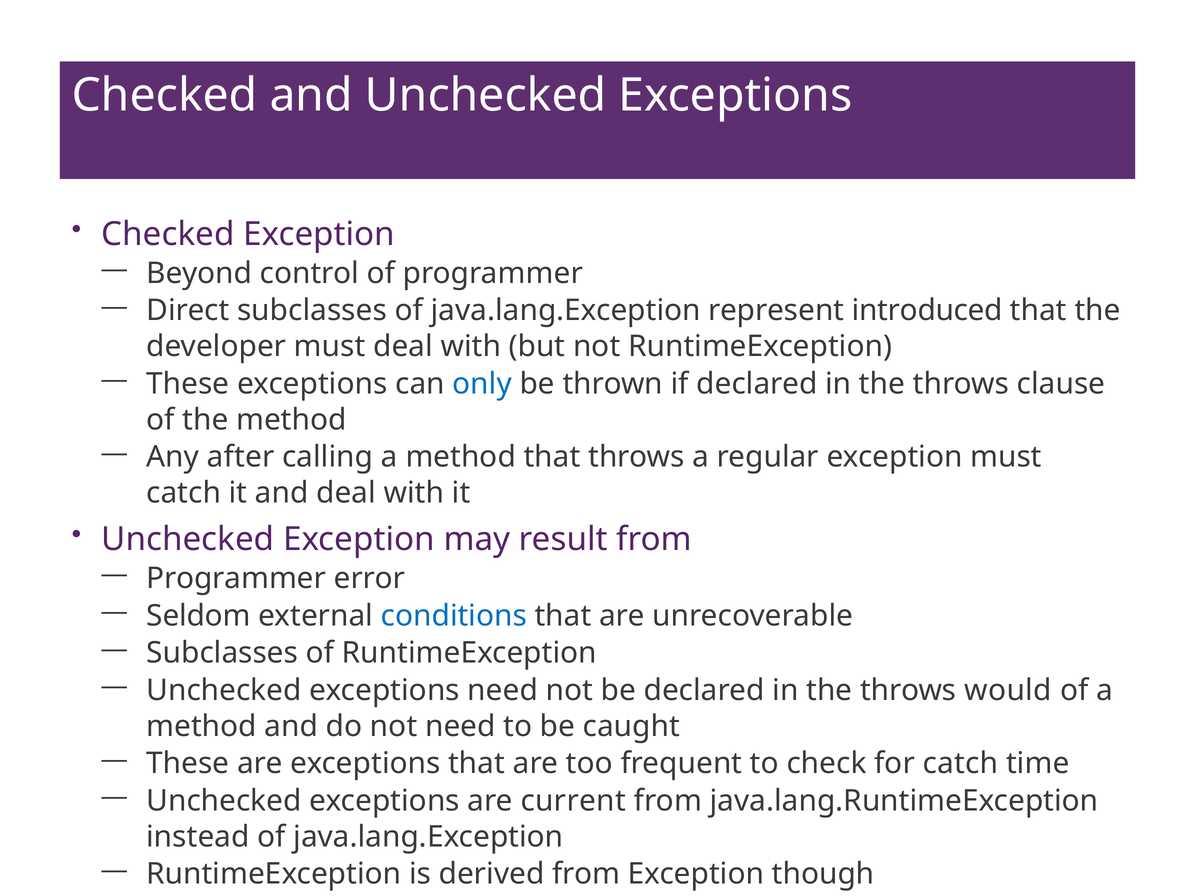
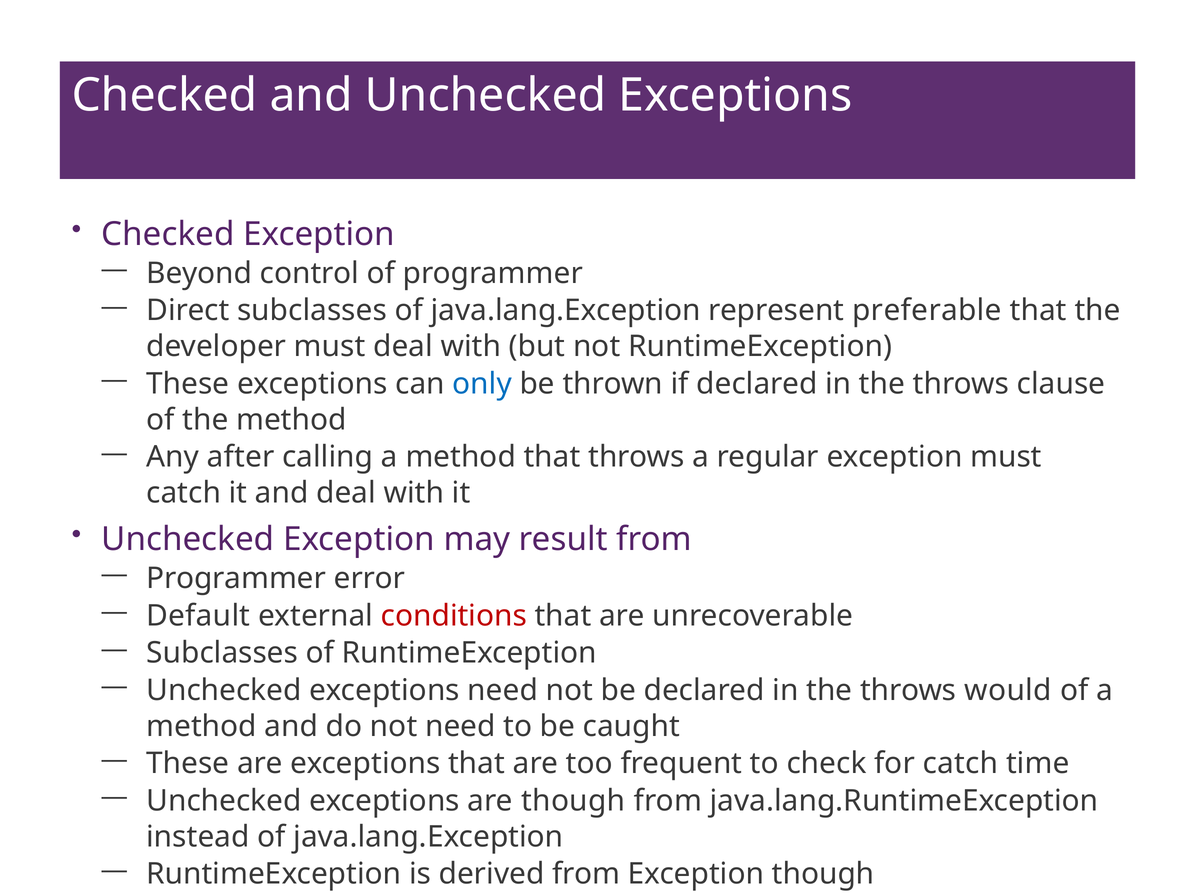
introduced: introduced -> preferable
Seldom: Seldom -> Default
conditions colour: blue -> red
are current: current -> though
